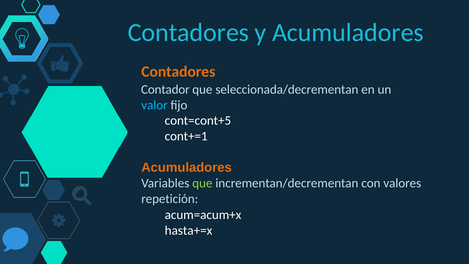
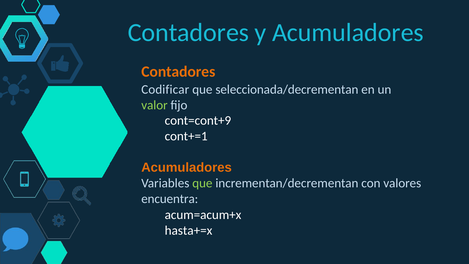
Contador: Contador -> Codificar
valor colour: light blue -> light green
cont=cont+5: cont=cont+5 -> cont=cont+9
repetición: repetición -> encuentra
